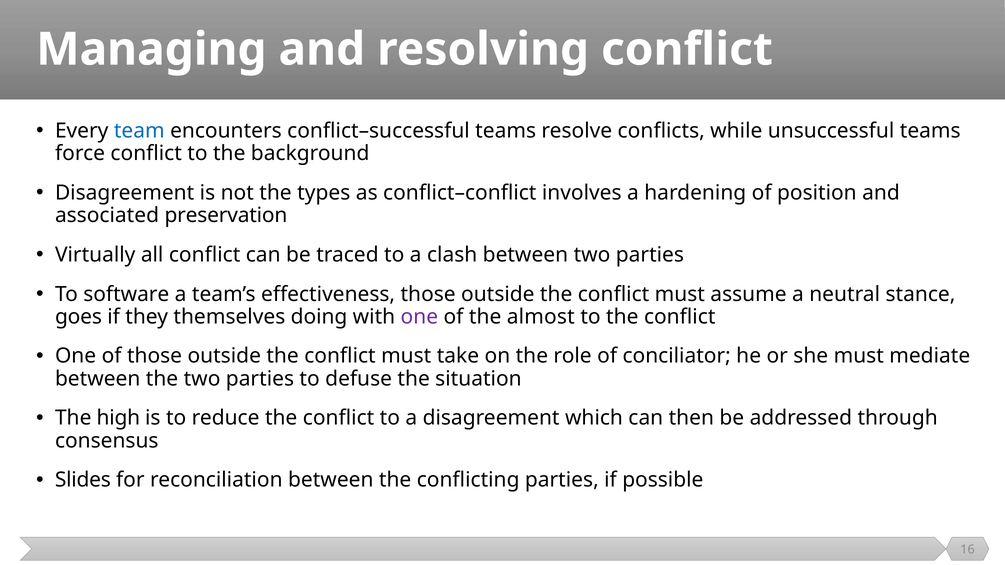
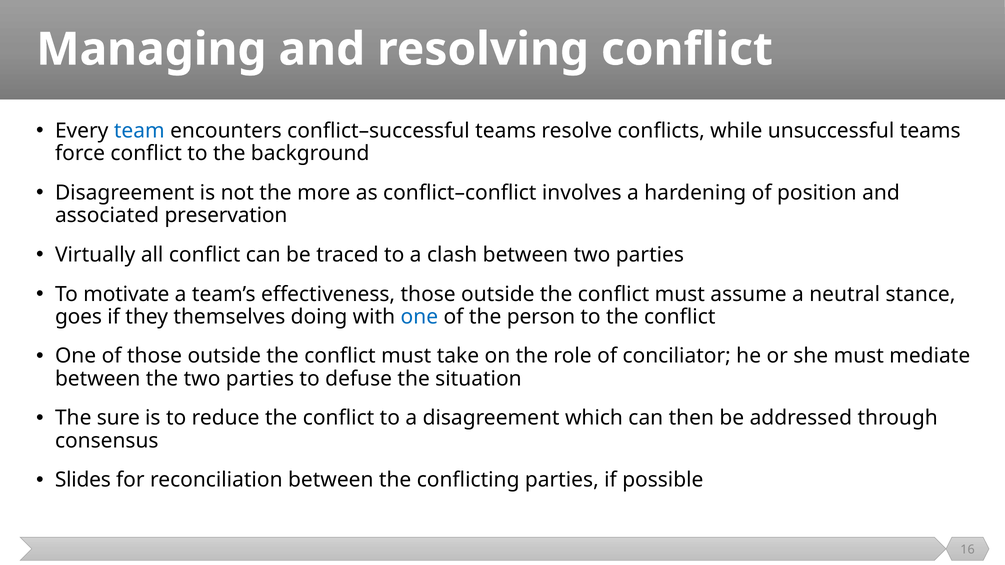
types: types -> more
software: software -> motivate
one at (419, 317) colour: purple -> blue
almost: almost -> person
high: high -> sure
